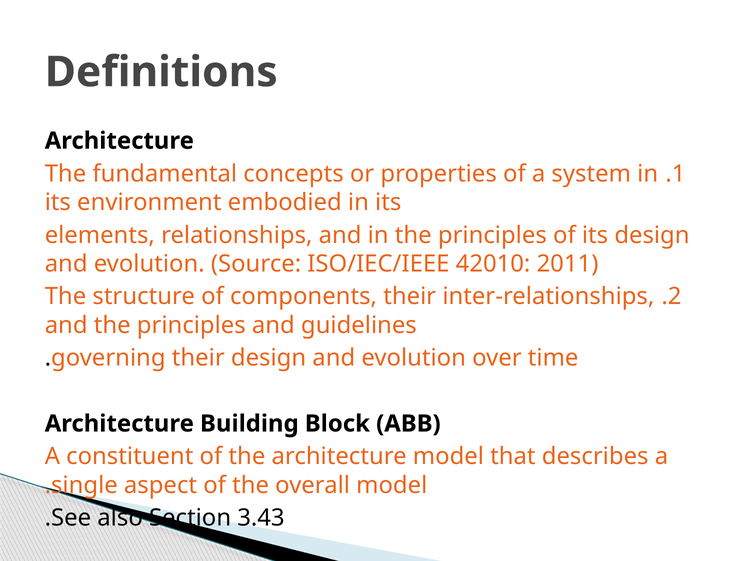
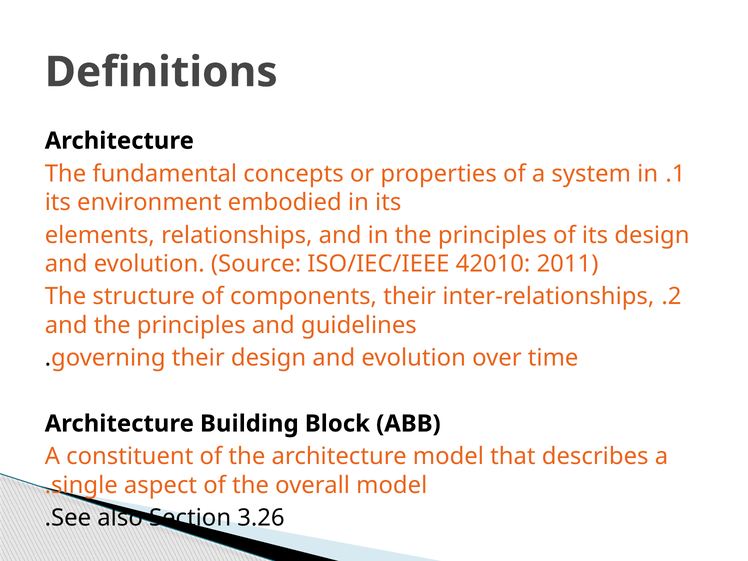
3.43: 3.43 -> 3.26
